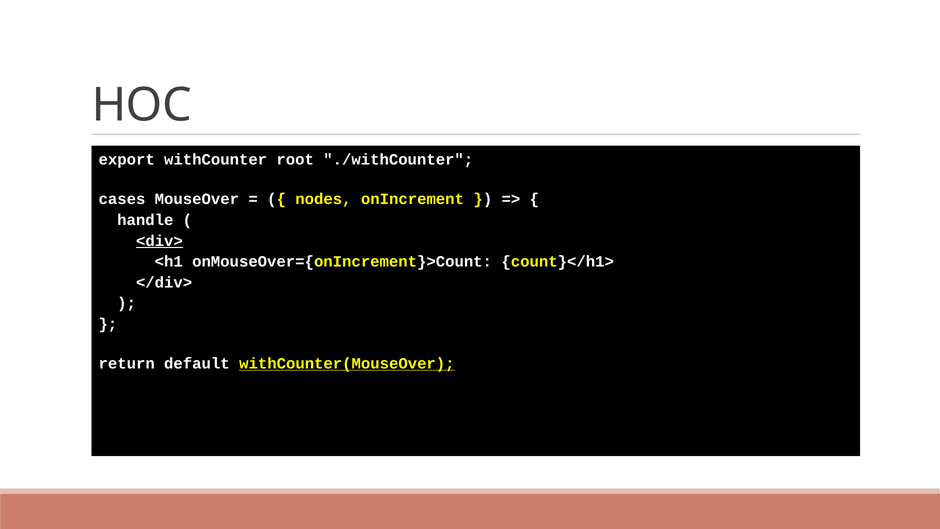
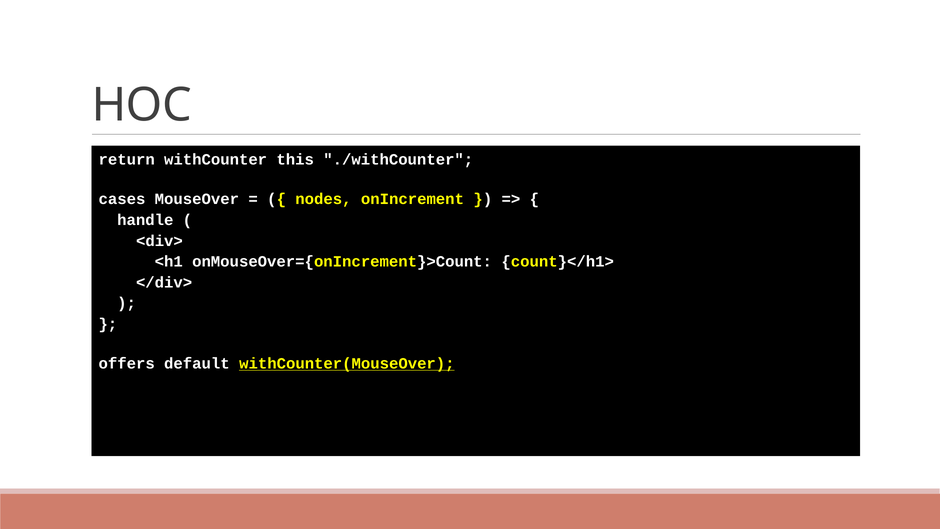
export: export -> return
root: root -> this
<div> underline: present -> none
return: return -> offers
